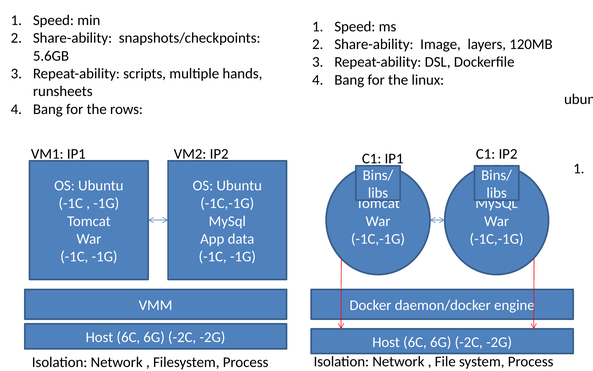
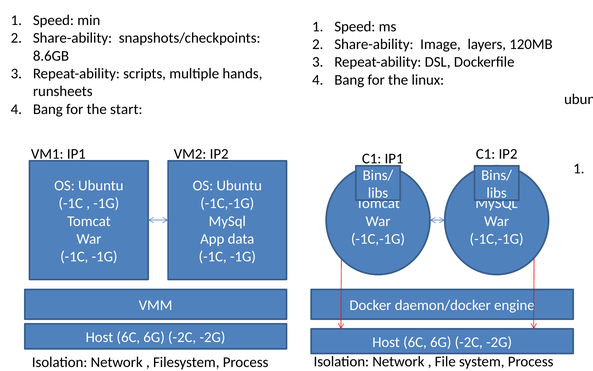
5.6GB: 5.6GB -> 8.6GB
rows: rows -> start
